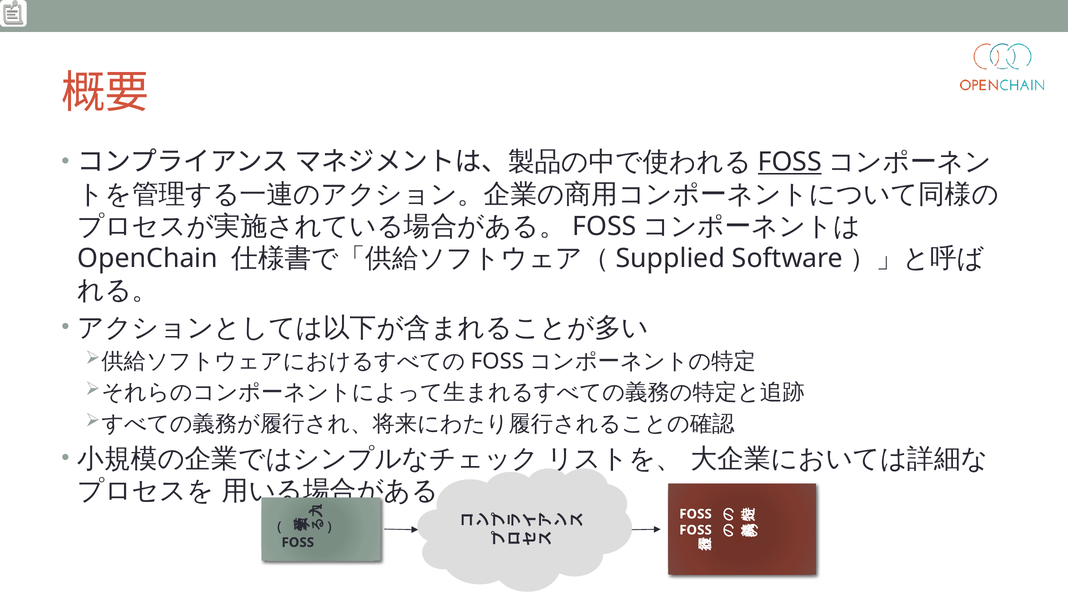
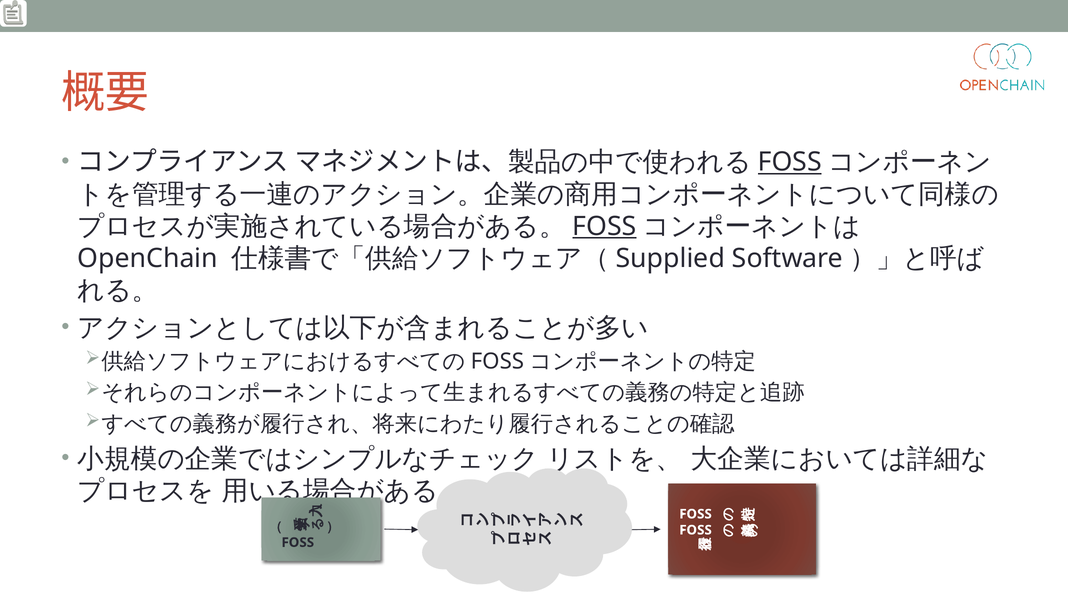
FOSS at (604, 226) underline: none -> present
